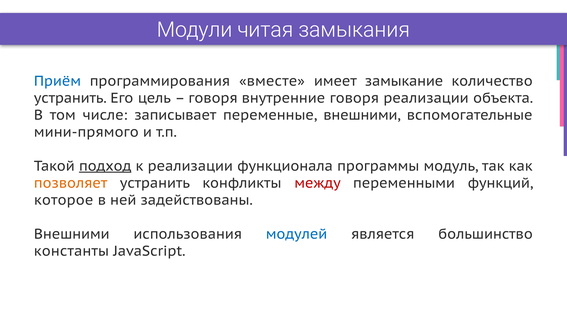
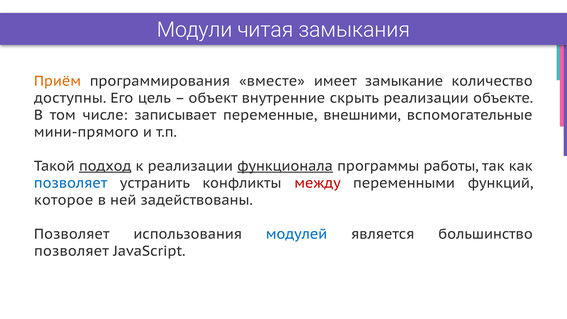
Приём colour: blue -> orange
устранить at (70, 98): устранить -> доступны
говоря at (213, 98): говоря -> объект
внутренние говоря: говоря -> скрыть
объекта: объекта -> объекте
функционала underline: none -> present
модуль: модуль -> работы
позволяет at (71, 183) colour: orange -> blue
Внешними at (72, 234): Внешними -> Позволяет
константы at (71, 251): константы -> позволяет
